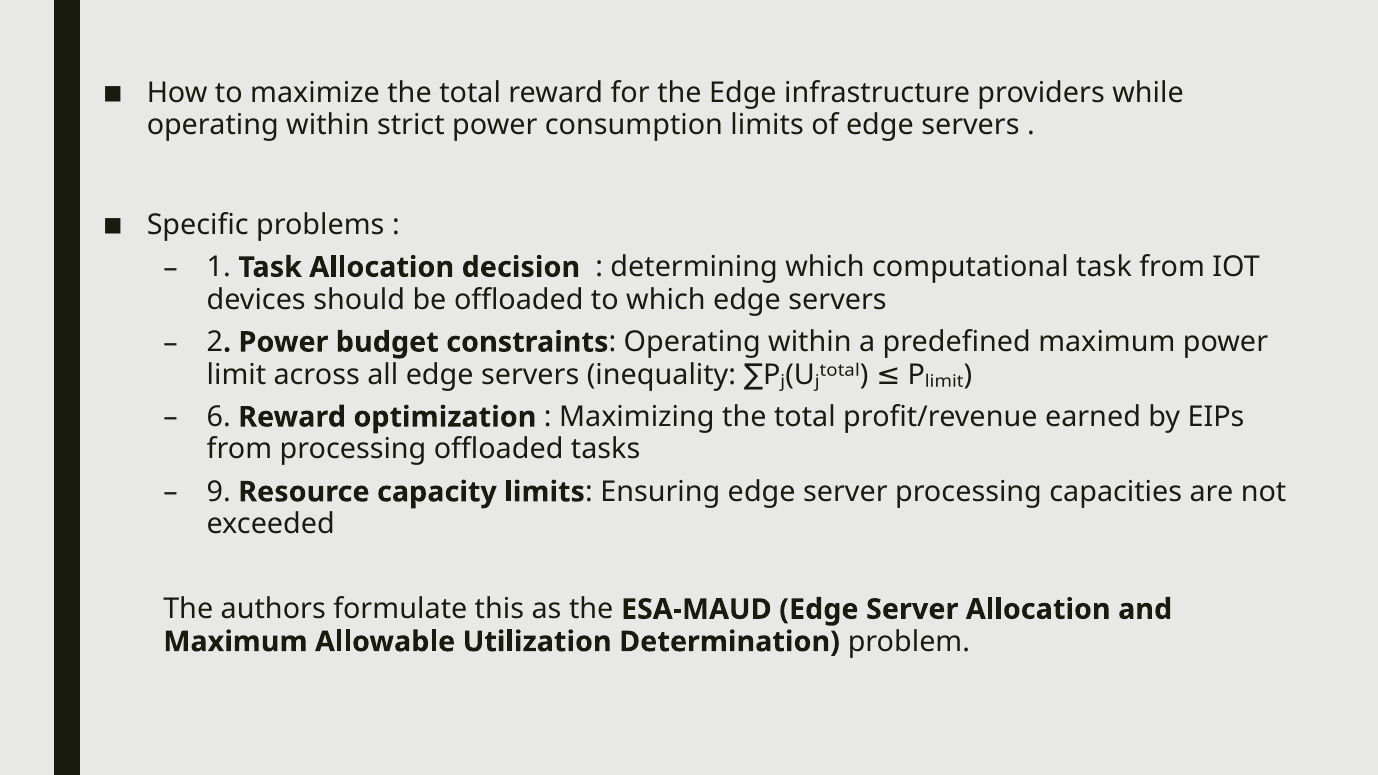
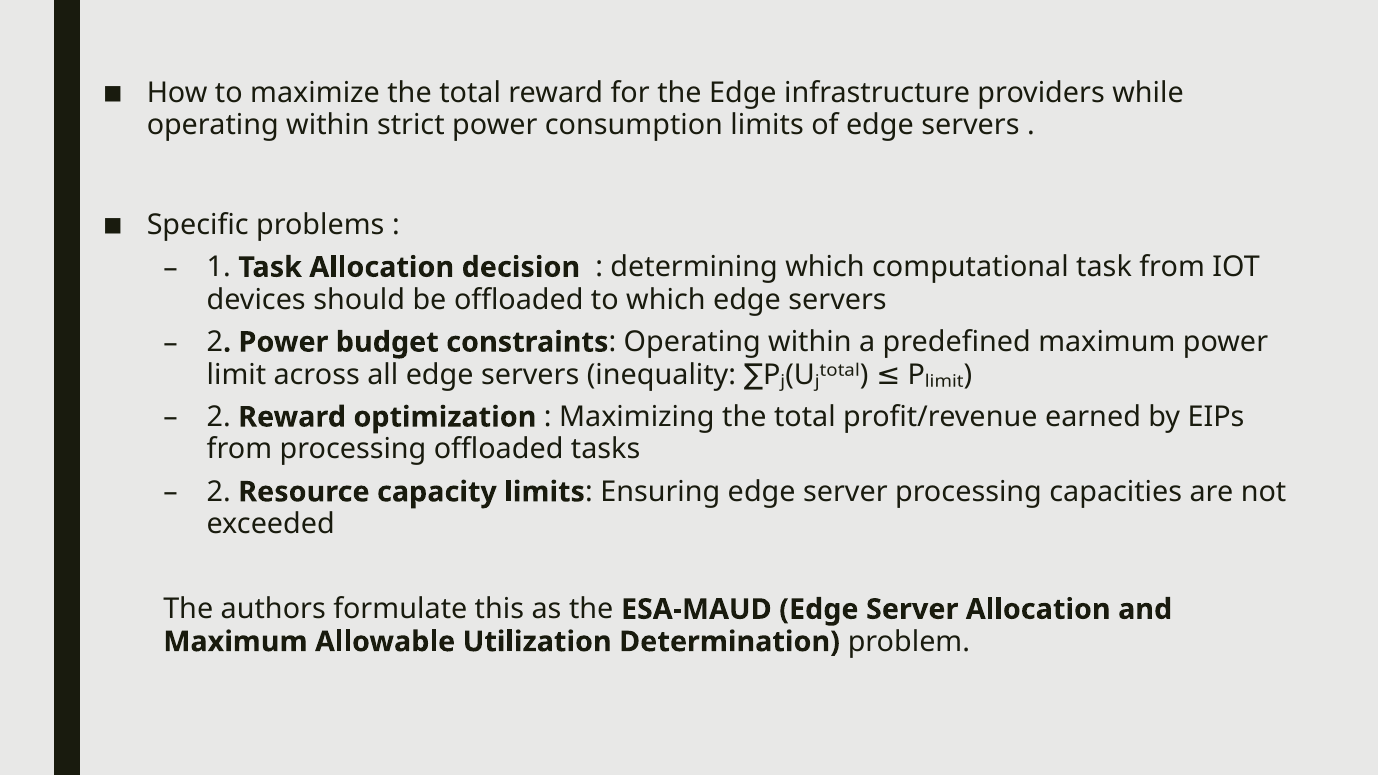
6 at (219, 417): 6 -> 2
9 at (219, 492): 9 -> 2
